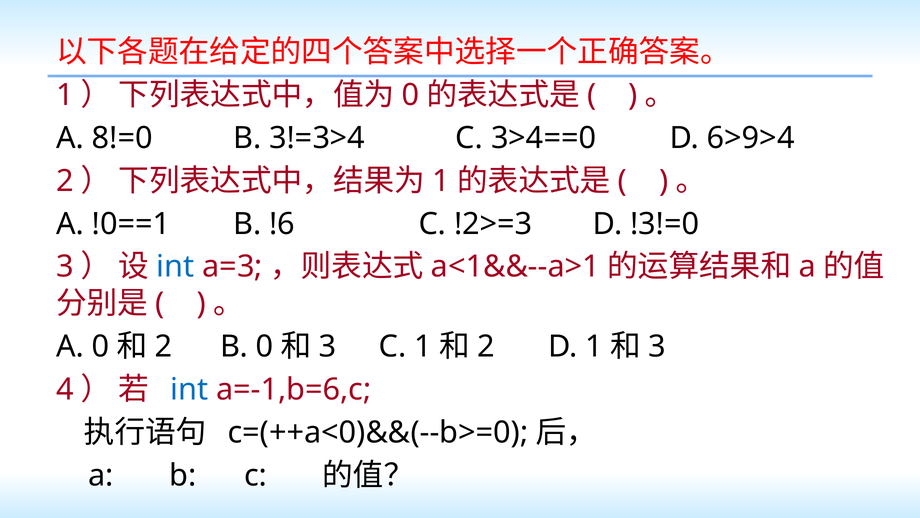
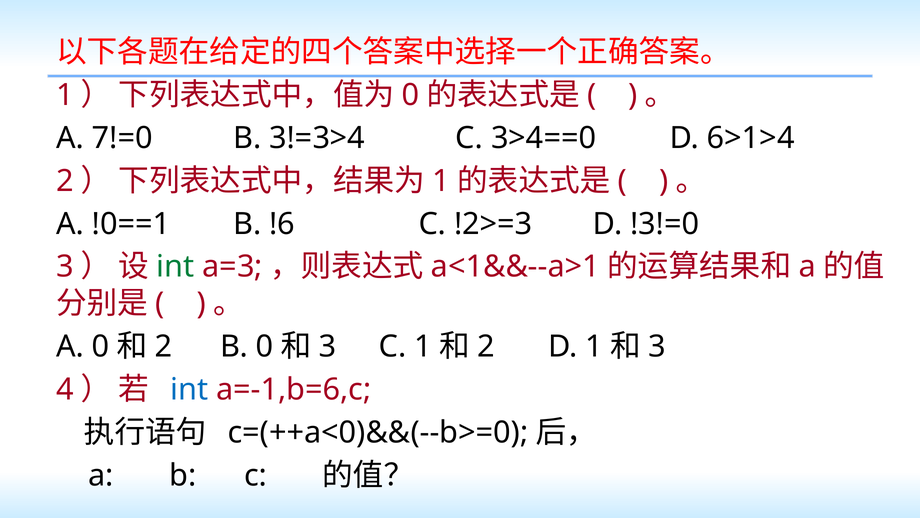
8!=0: 8!=0 -> 7!=0
6>9>4: 6>9>4 -> 6>1>4
int at (175, 267) colour: blue -> green
